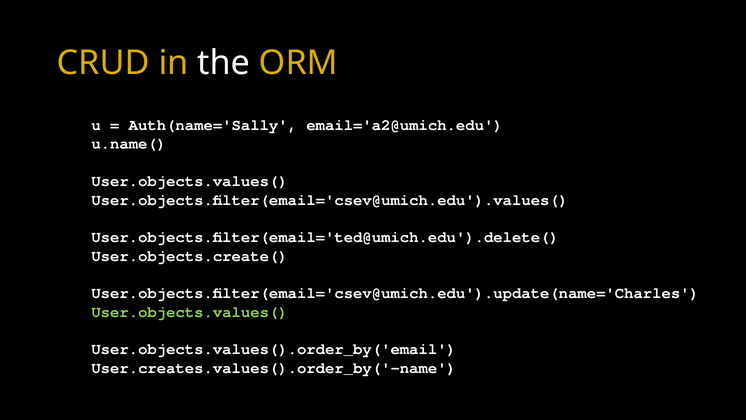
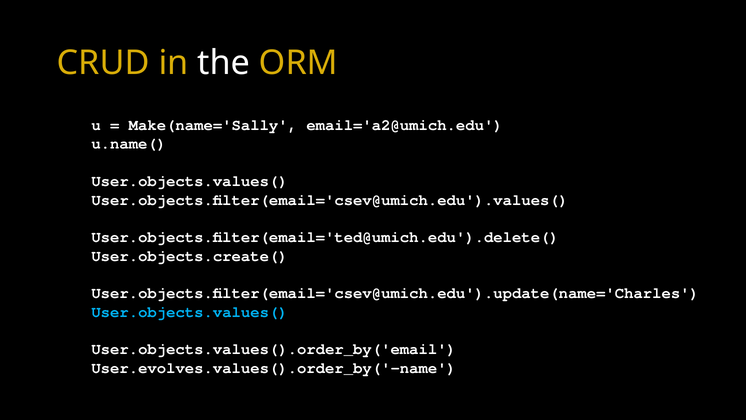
Auth(name='Sally: Auth(name='Sally -> Make(name='Sally
User.objects.values( at (190, 312) colour: light green -> light blue
User.creates.values().order_by('-name: User.creates.values().order_by('-name -> User.evolves.values().order_by('-name
